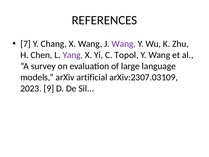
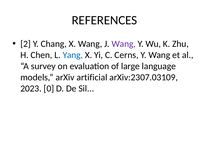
7: 7 -> 2
Yang colour: purple -> blue
Topol: Topol -> Cerns
9: 9 -> 0
